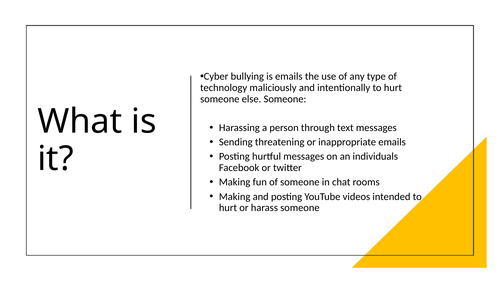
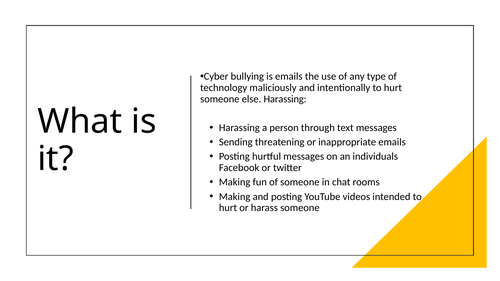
else Someone: Someone -> Harassing
